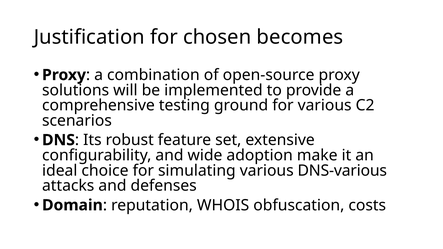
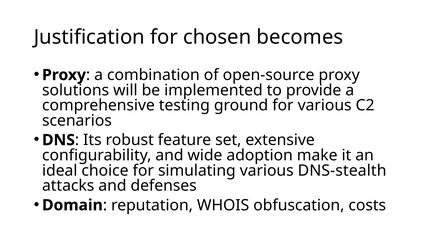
DNS-various: DNS-various -> DNS-stealth
